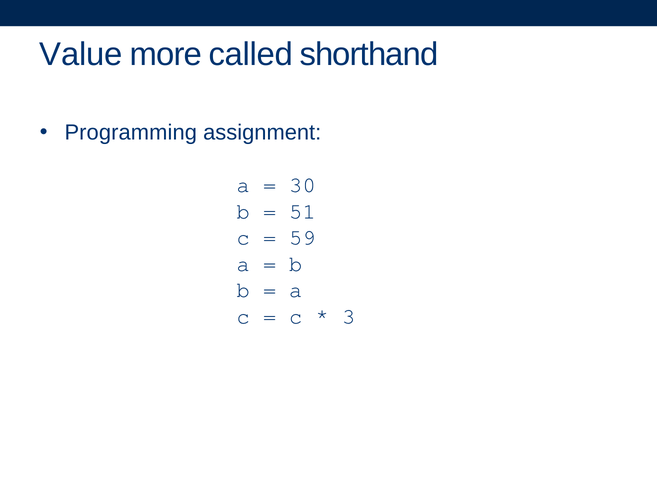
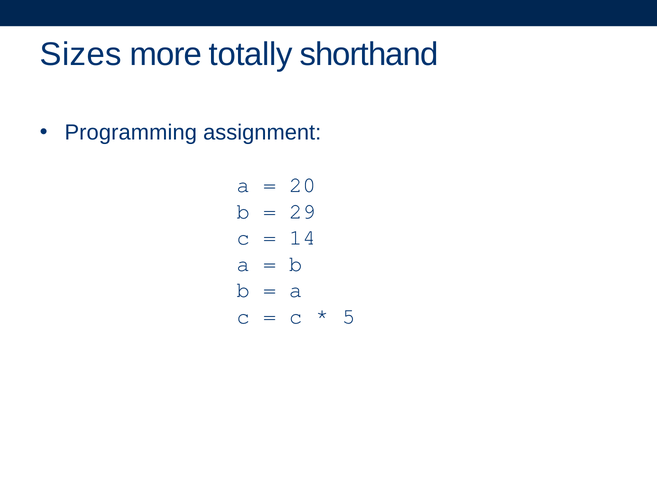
Value: Value -> Sizes
called: called -> totally
30: 30 -> 20
51: 51 -> 29
59: 59 -> 14
3: 3 -> 5
